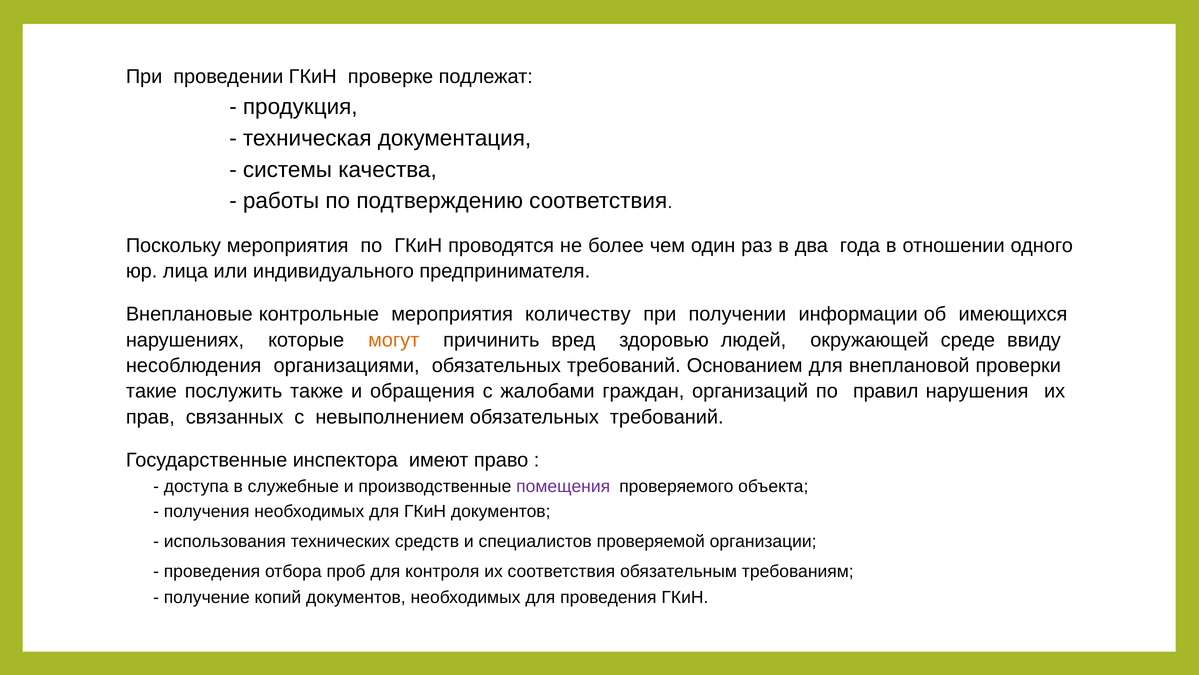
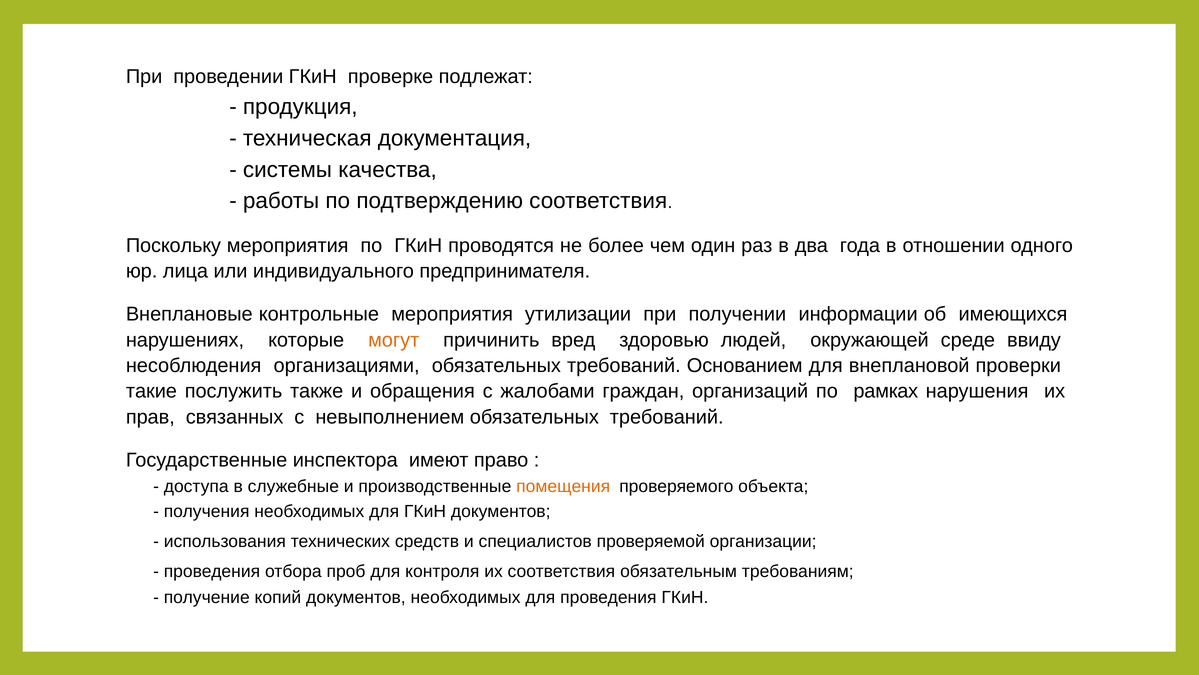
количеству: количеству -> утилизации
правил: правил -> рамках
помещения colour: purple -> orange
